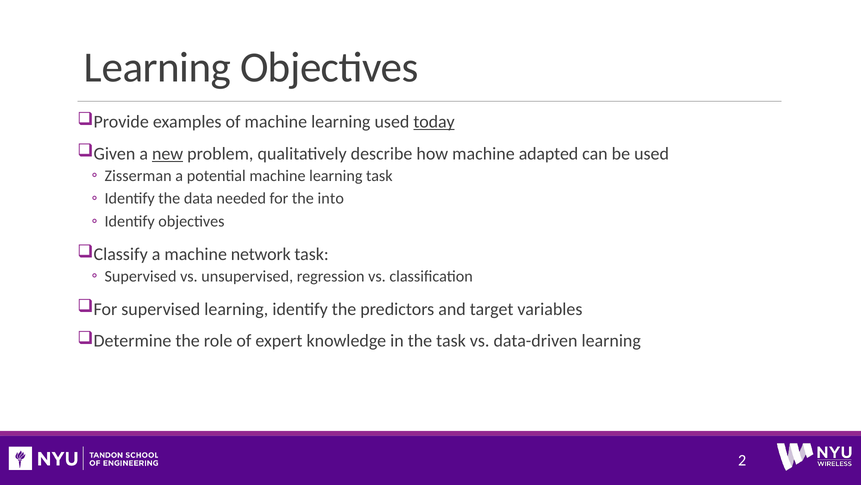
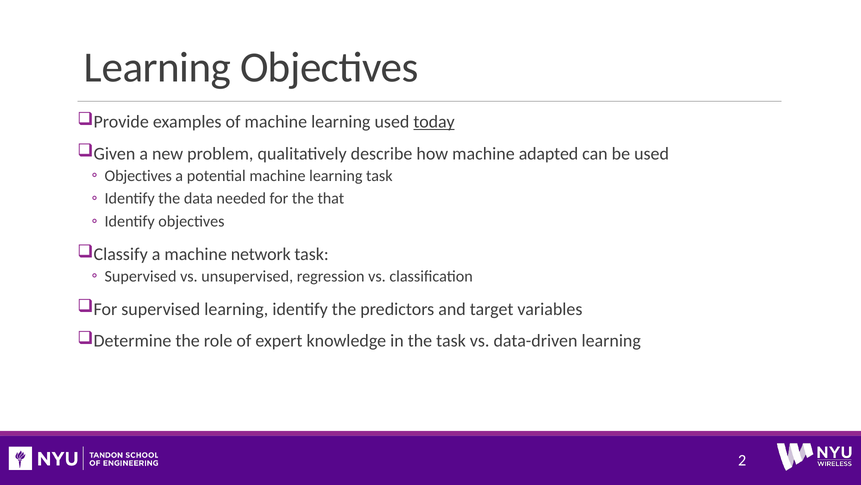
new underline: present -> none
Zisserman at (138, 175): Zisserman -> Objectives
into: into -> that
